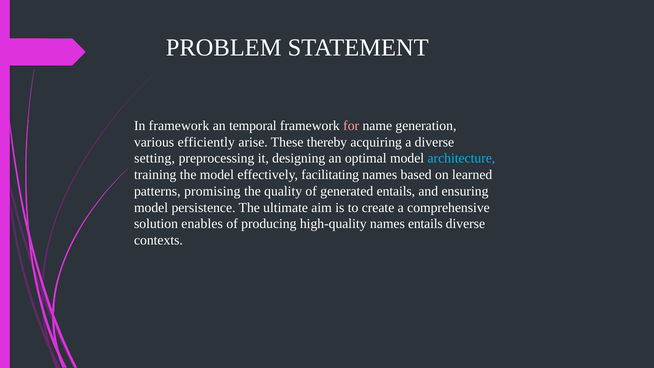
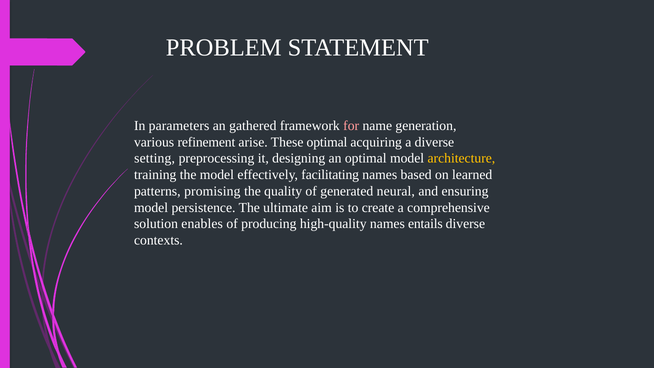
In framework: framework -> parameters
temporal: temporal -> gathered
efficiently: efficiently -> refinement
These thereby: thereby -> optimal
architecture colour: light blue -> yellow
generated entails: entails -> neural
